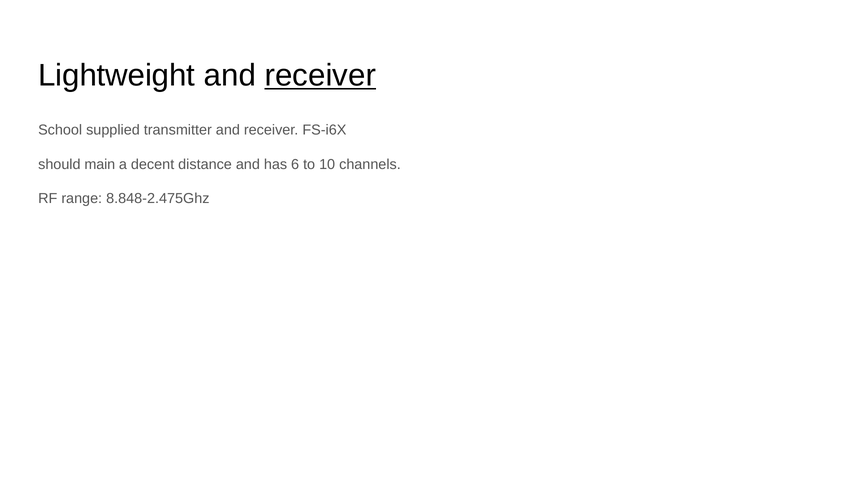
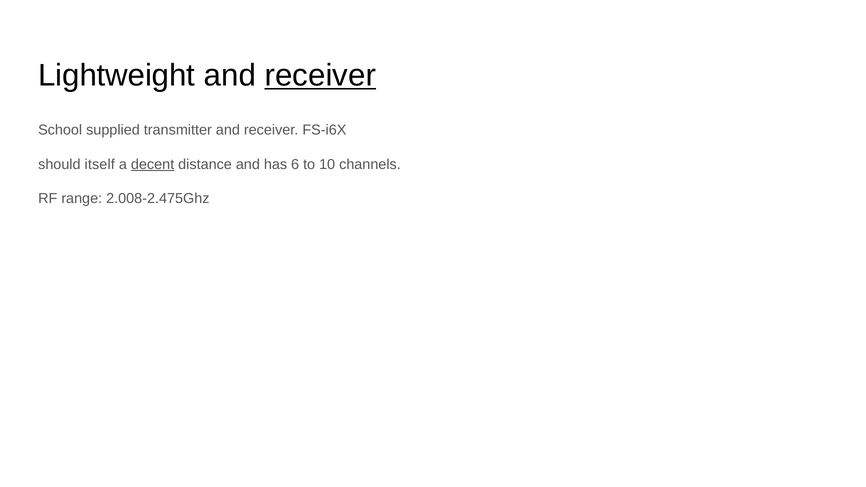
main: main -> itself
decent underline: none -> present
8.848-2.475Ghz: 8.848-2.475Ghz -> 2.008-2.475Ghz
